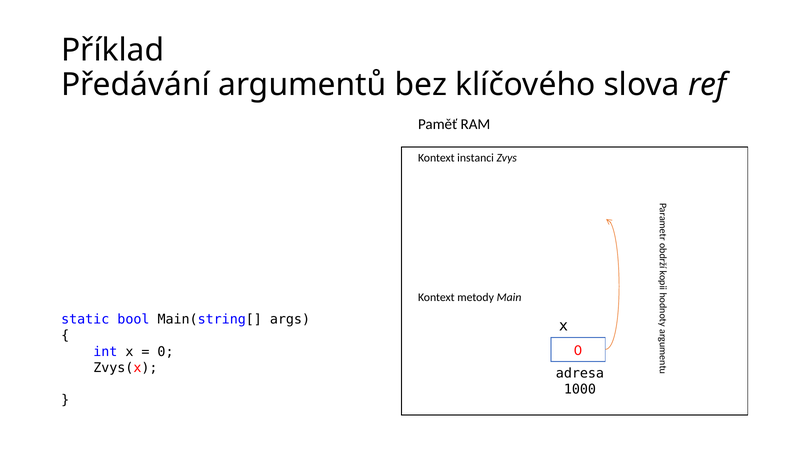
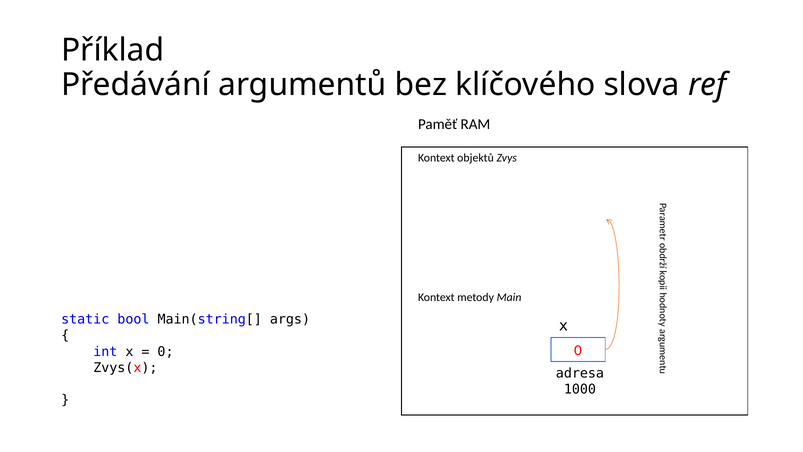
instanci: instanci -> objektů
